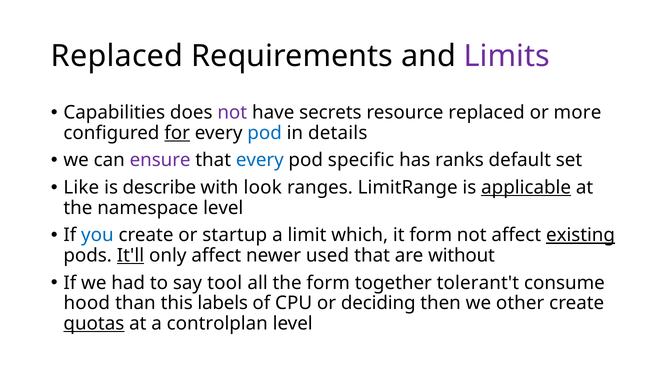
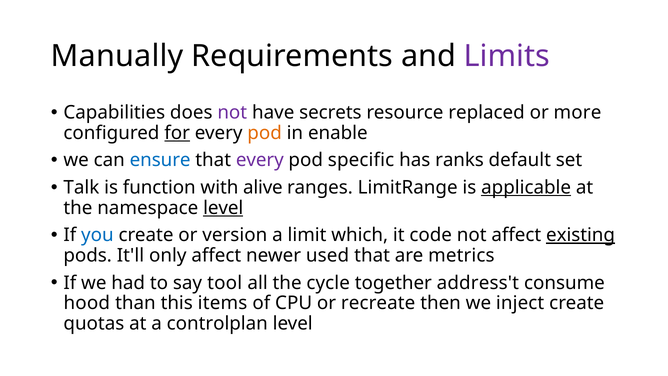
Replaced at (117, 56): Replaced -> Manually
pod at (265, 133) colour: blue -> orange
details: details -> enable
ensure colour: purple -> blue
every at (260, 160) colour: blue -> purple
Like: Like -> Talk
describe: describe -> function
look: look -> alive
level at (223, 208) underline: none -> present
startup: startup -> version
it form: form -> code
It'll underline: present -> none
without: without -> metrics
the form: form -> cycle
tolerant't: tolerant't -> address't
labels: labels -> items
deciding: deciding -> recreate
other: other -> inject
quotas underline: present -> none
